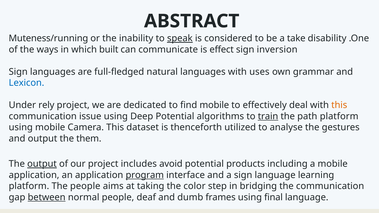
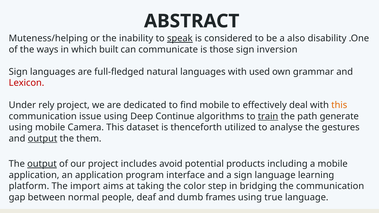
Muteness/running: Muteness/running -> Muteness/helping
take: take -> also
effect: effect -> those
uses: uses -> used
Lexicon colour: blue -> red
Deep Potential: Potential -> Continue
path platform: platform -> generate
output at (43, 139) underline: none -> present
program underline: present -> none
The people: people -> import
between underline: present -> none
final: final -> true
